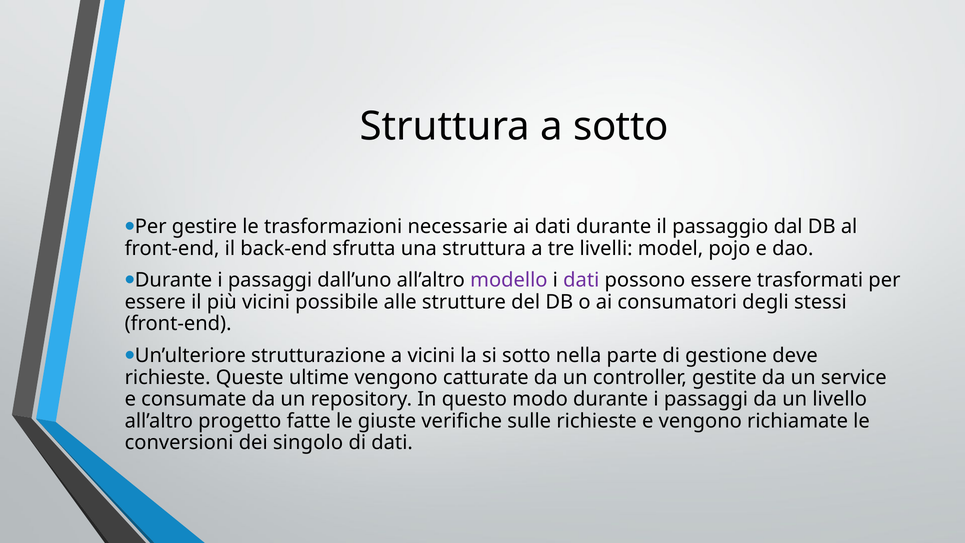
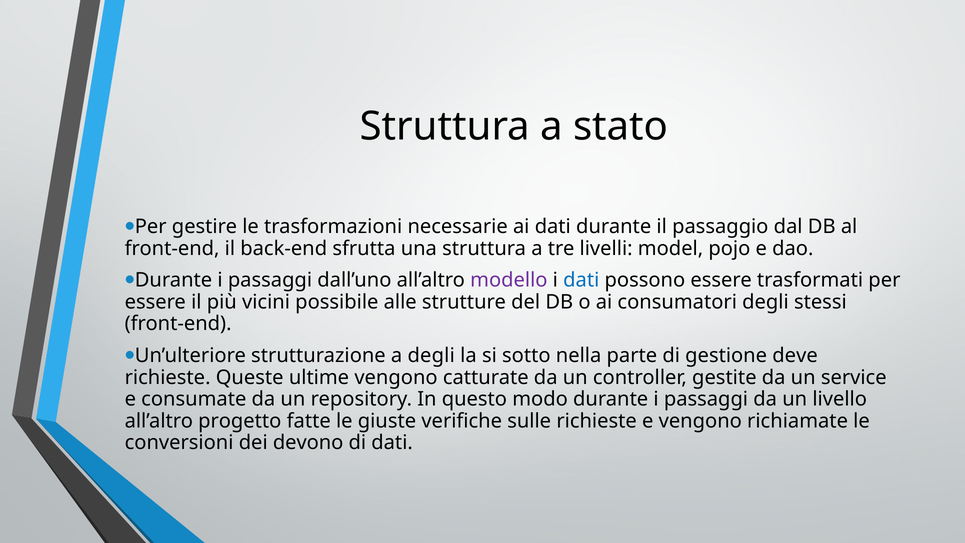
a sotto: sotto -> stato
dati at (581, 280) colour: purple -> blue
a vicini: vicini -> degli
singolo: singolo -> devono
